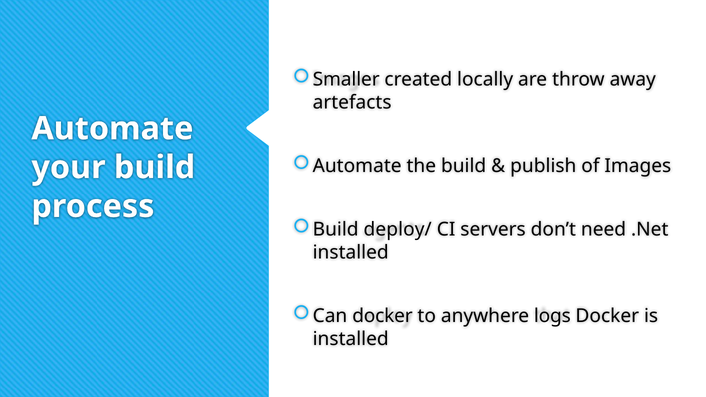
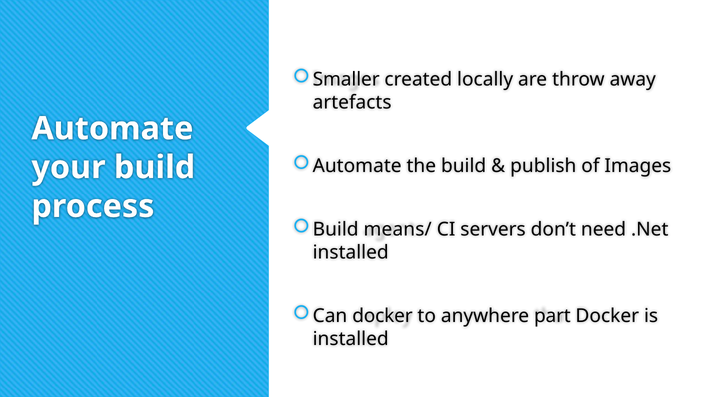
deploy/: deploy/ -> means/
logs: logs -> part
